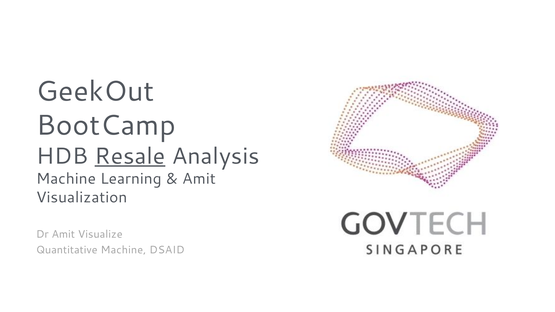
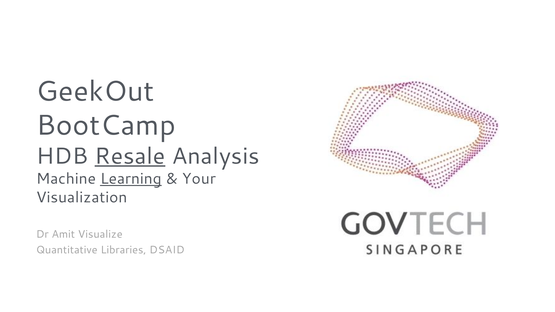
Learning underline: none -> present
Amit at (199, 179): Amit -> Your
Quantitative Machine: Machine -> Libraries
